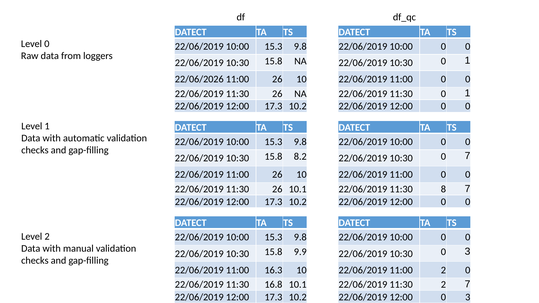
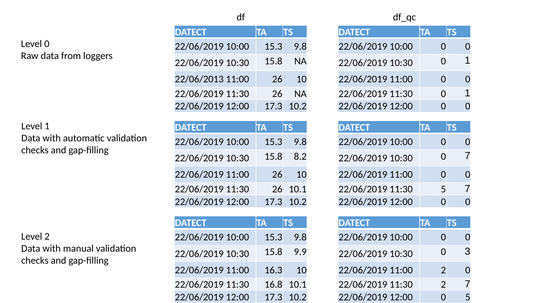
22/06/2026: 22/06/2026 -> 22/06/2013
11:30 8: 8 -> 5
12:00 0 3: 3 -> 5
